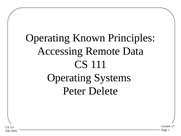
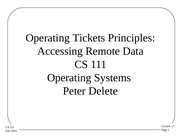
Known: Known -> Tickets
